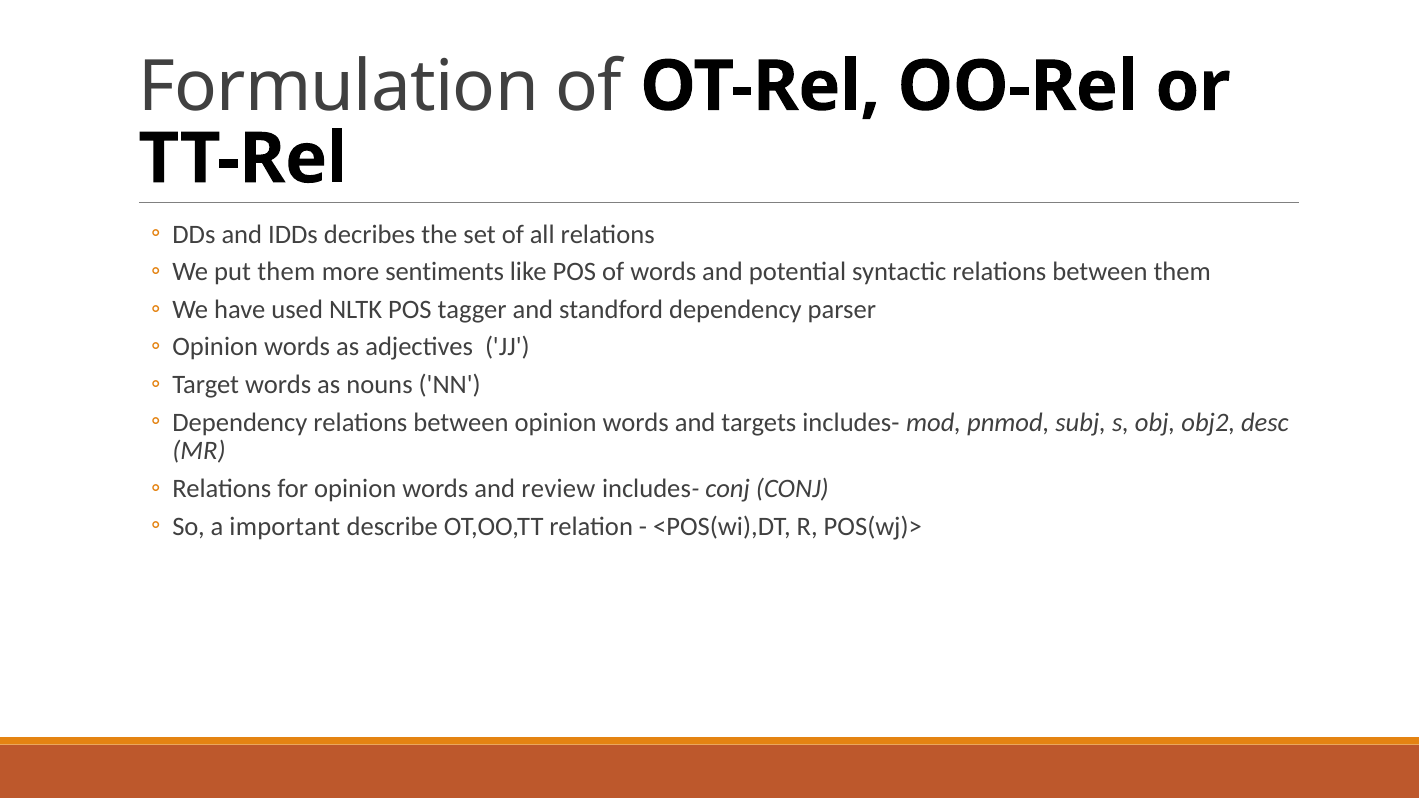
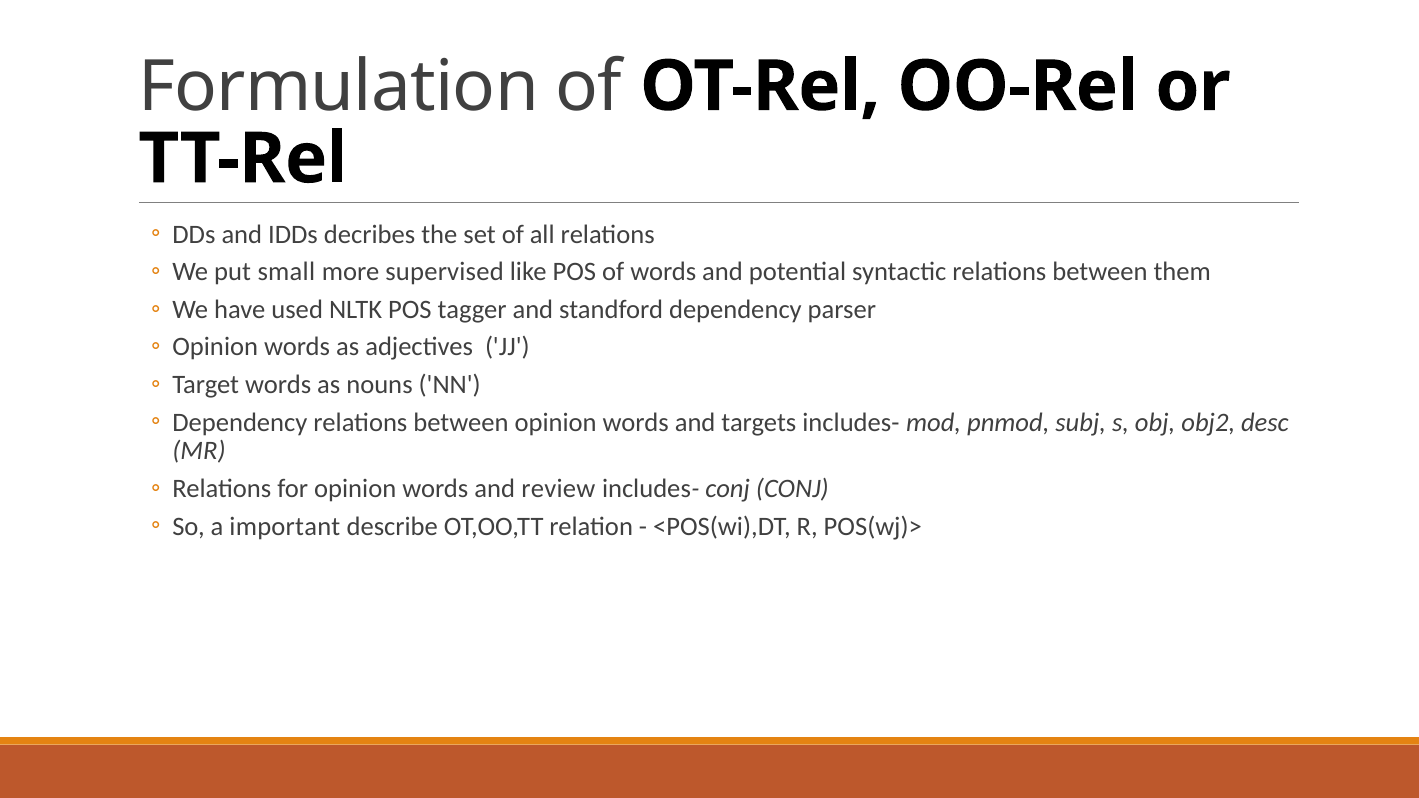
put them: them -> small
sentiments: sentiments -> supervised
